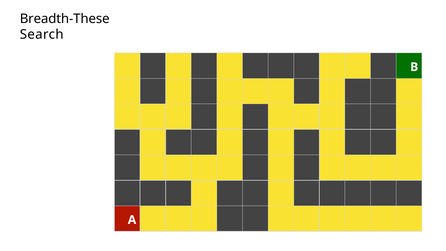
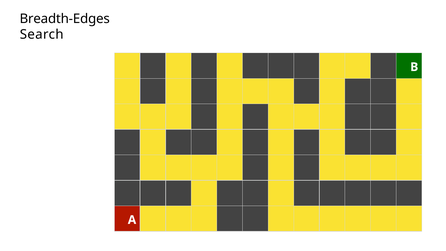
Breadth-These: Breadth-These -> Breadth-Edges
